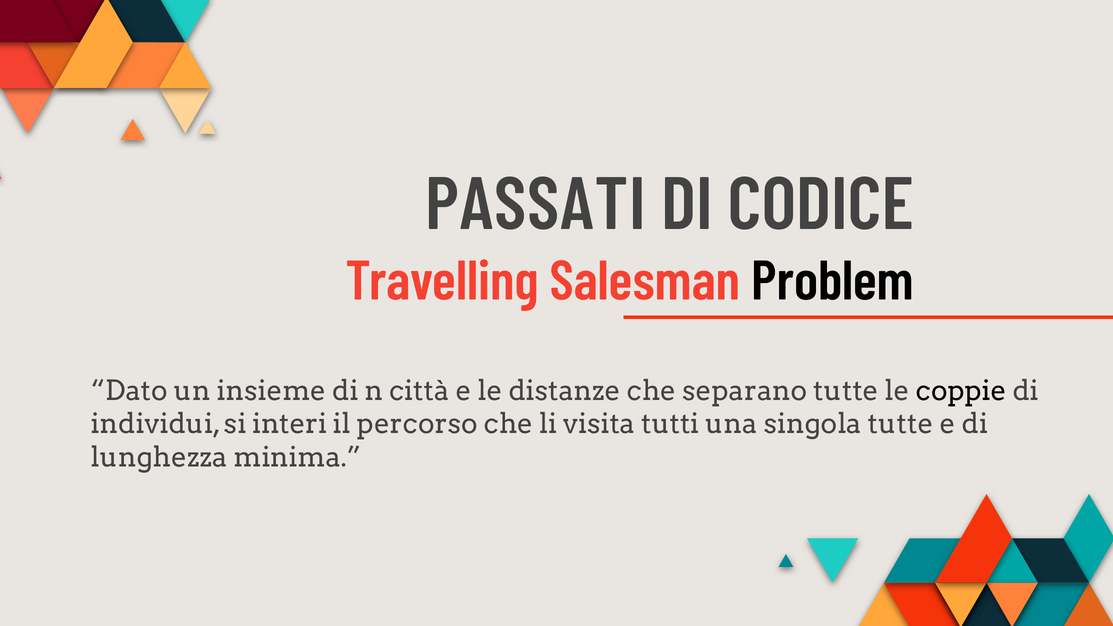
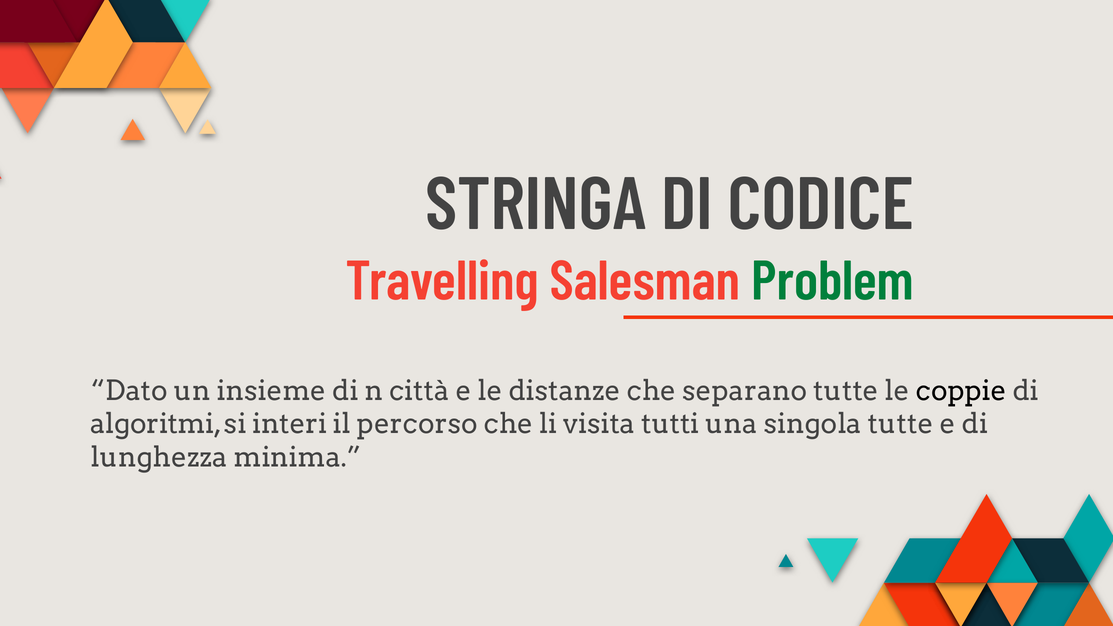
PASSATI: PASSATI -> STRINGA
Problem colour: black -> green
individui: individui -> algoritmi
